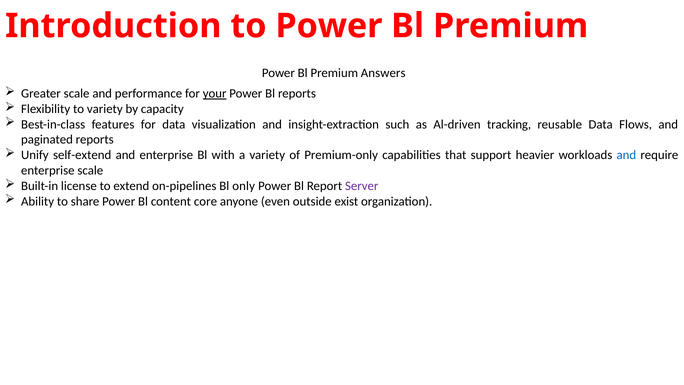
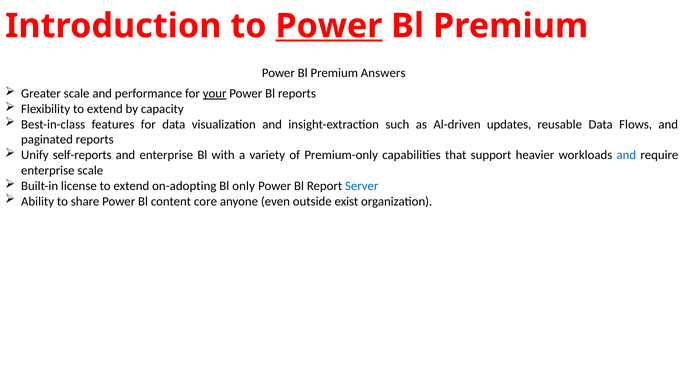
Power at (329, 26) underline: none -> present
Flexibility to variety: variety -> extend
tracking: tracking -> updates
self-extend: self-extend -> self-reports
on-pipelines: on-pipelines -> on-adopting
Server colour: purple -> blue
